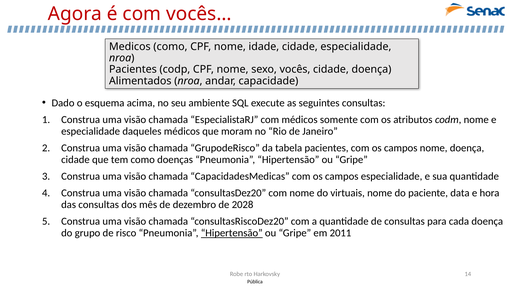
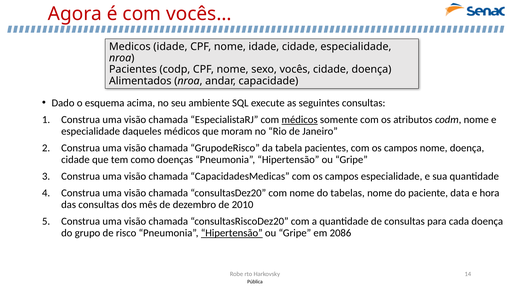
Medicos como: como -> idade
médicos at (300, 120) underline: none -> present
virtuais: virtuais -> tabelas
2028: 2028 -> 2010
2011: 2011 -> 2086
